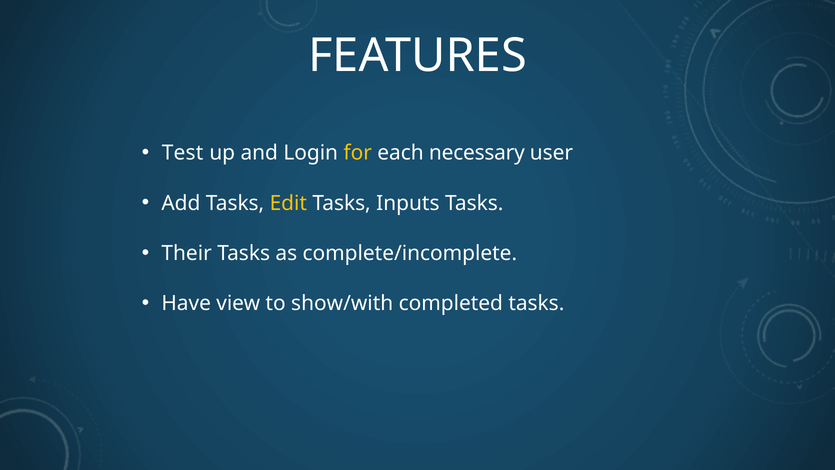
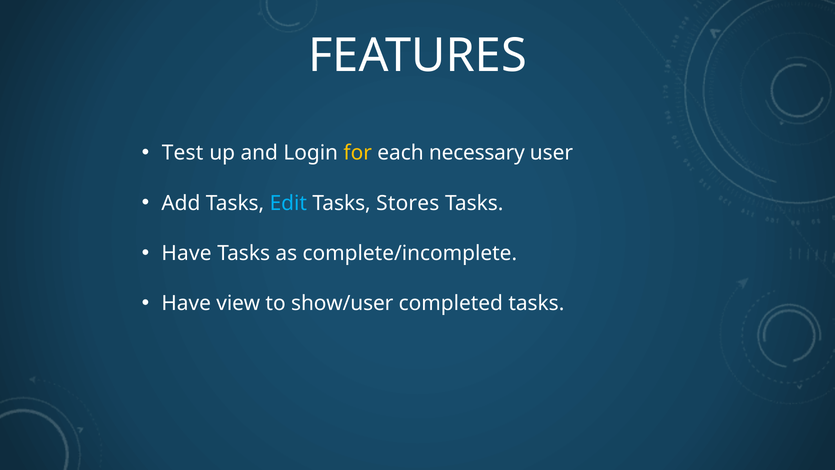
Edit colour: yellow -> light blue
Inputs: Inputs -> Stores
Their at (187, 253): Their -> Have
show/with: show/with -> show/user
